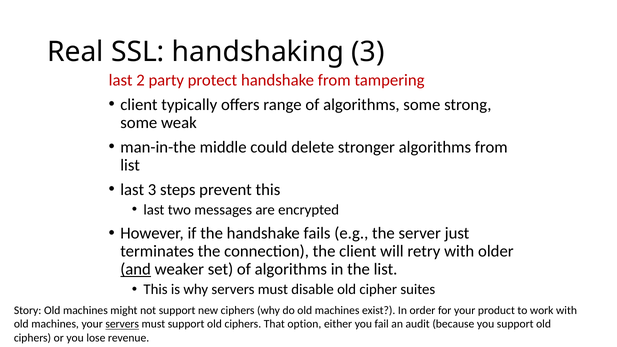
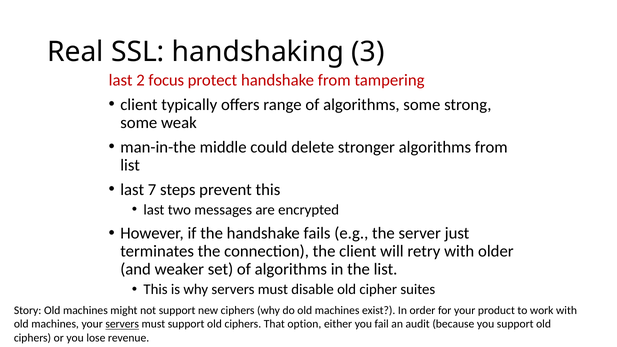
party: party -> focus
last 3: 3 -> 7
and underline: present -> none
